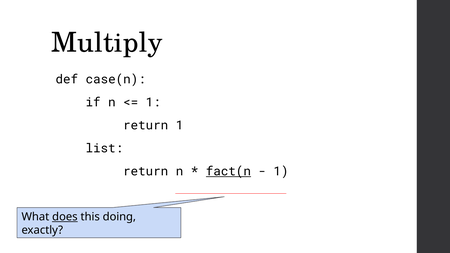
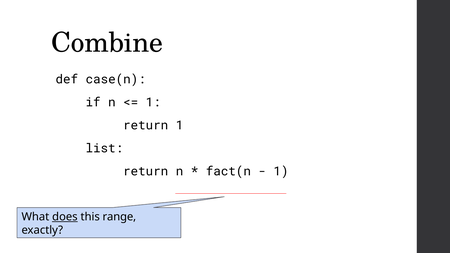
Multiply: Multiply -> Combine
fact(n underline: present -> none
doing: doing -> range
